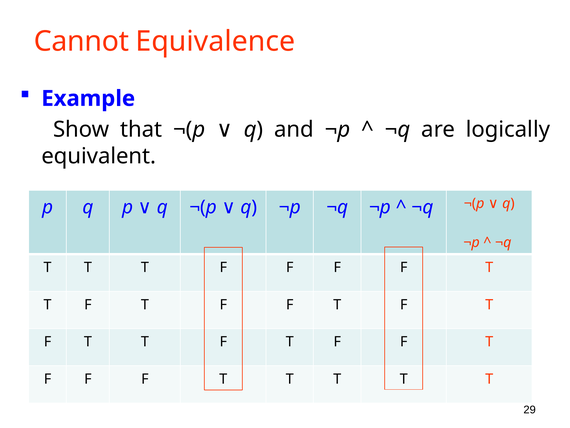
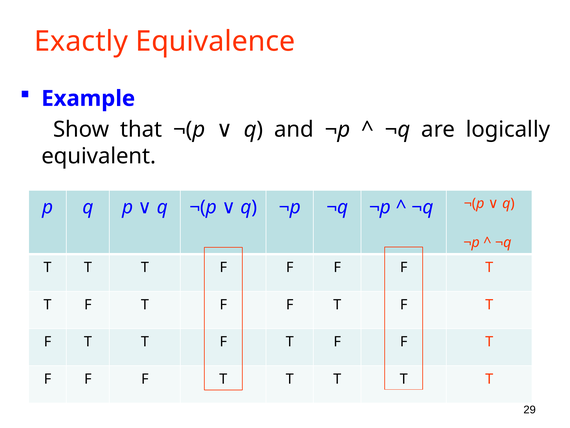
Cannot: Cannot -> Exactly
